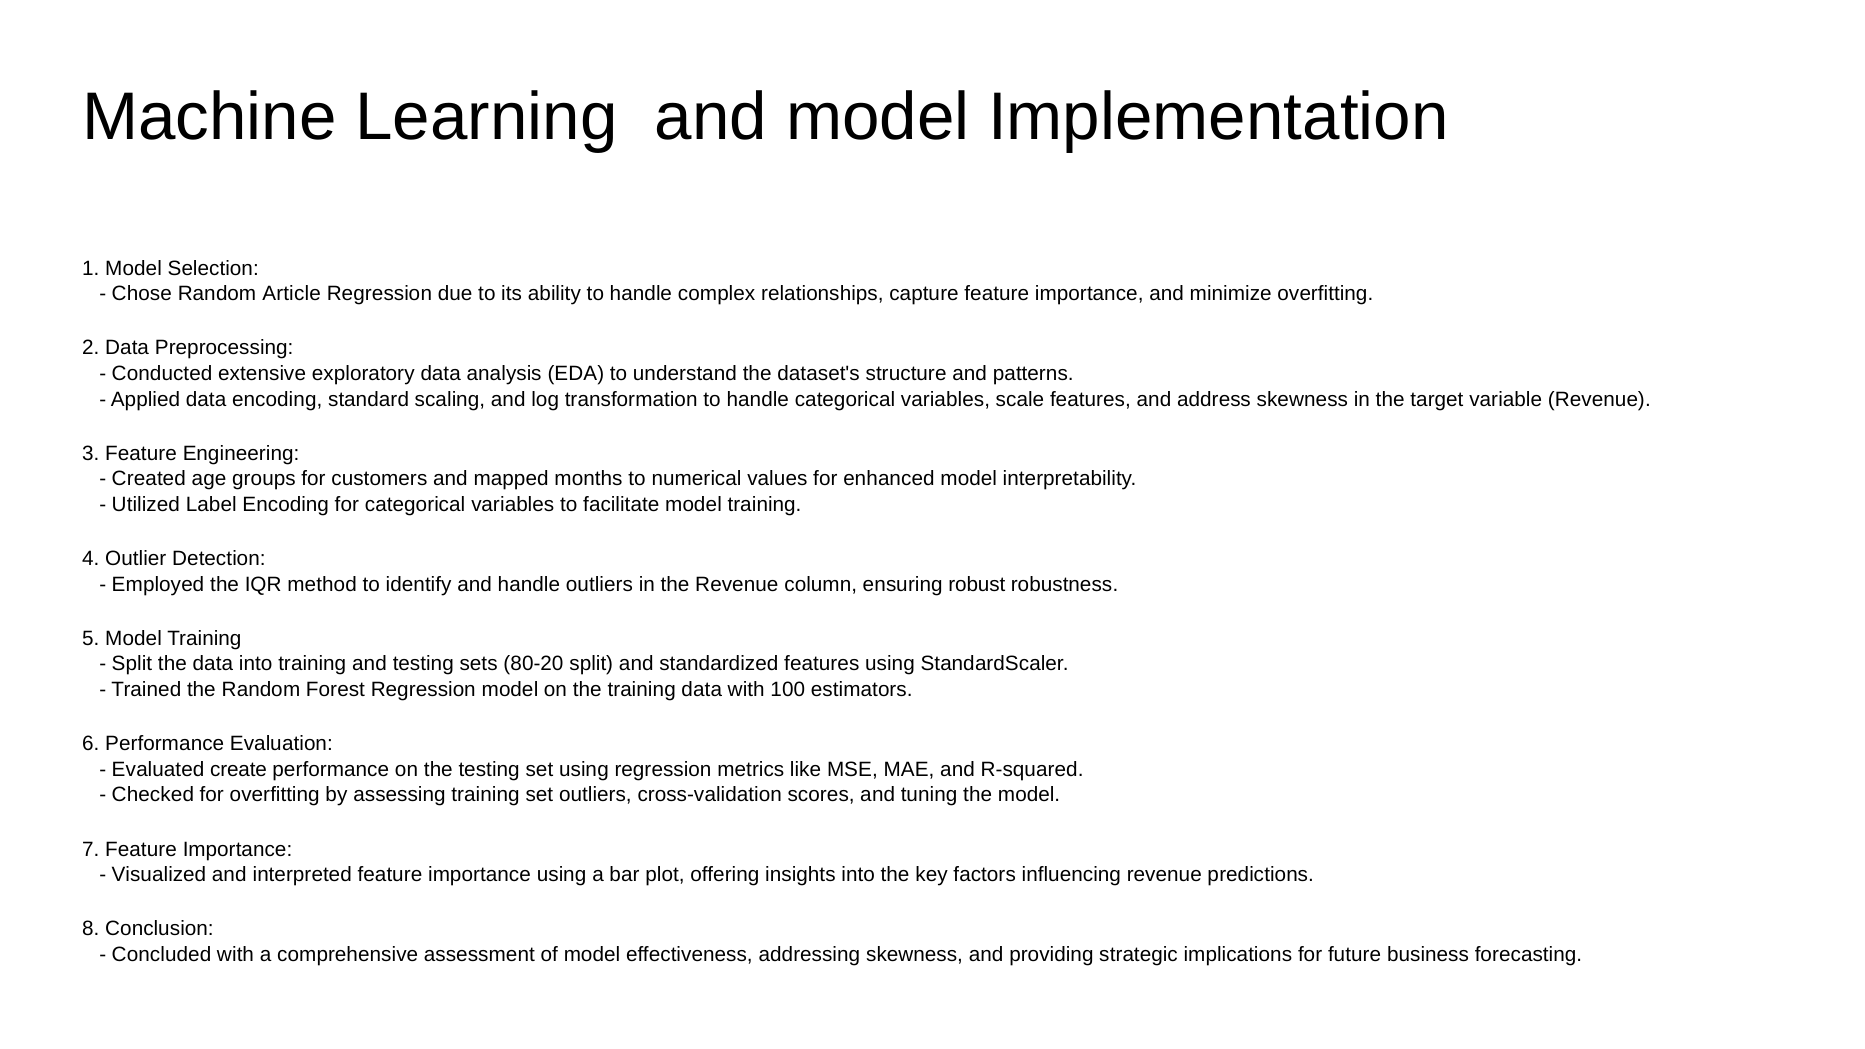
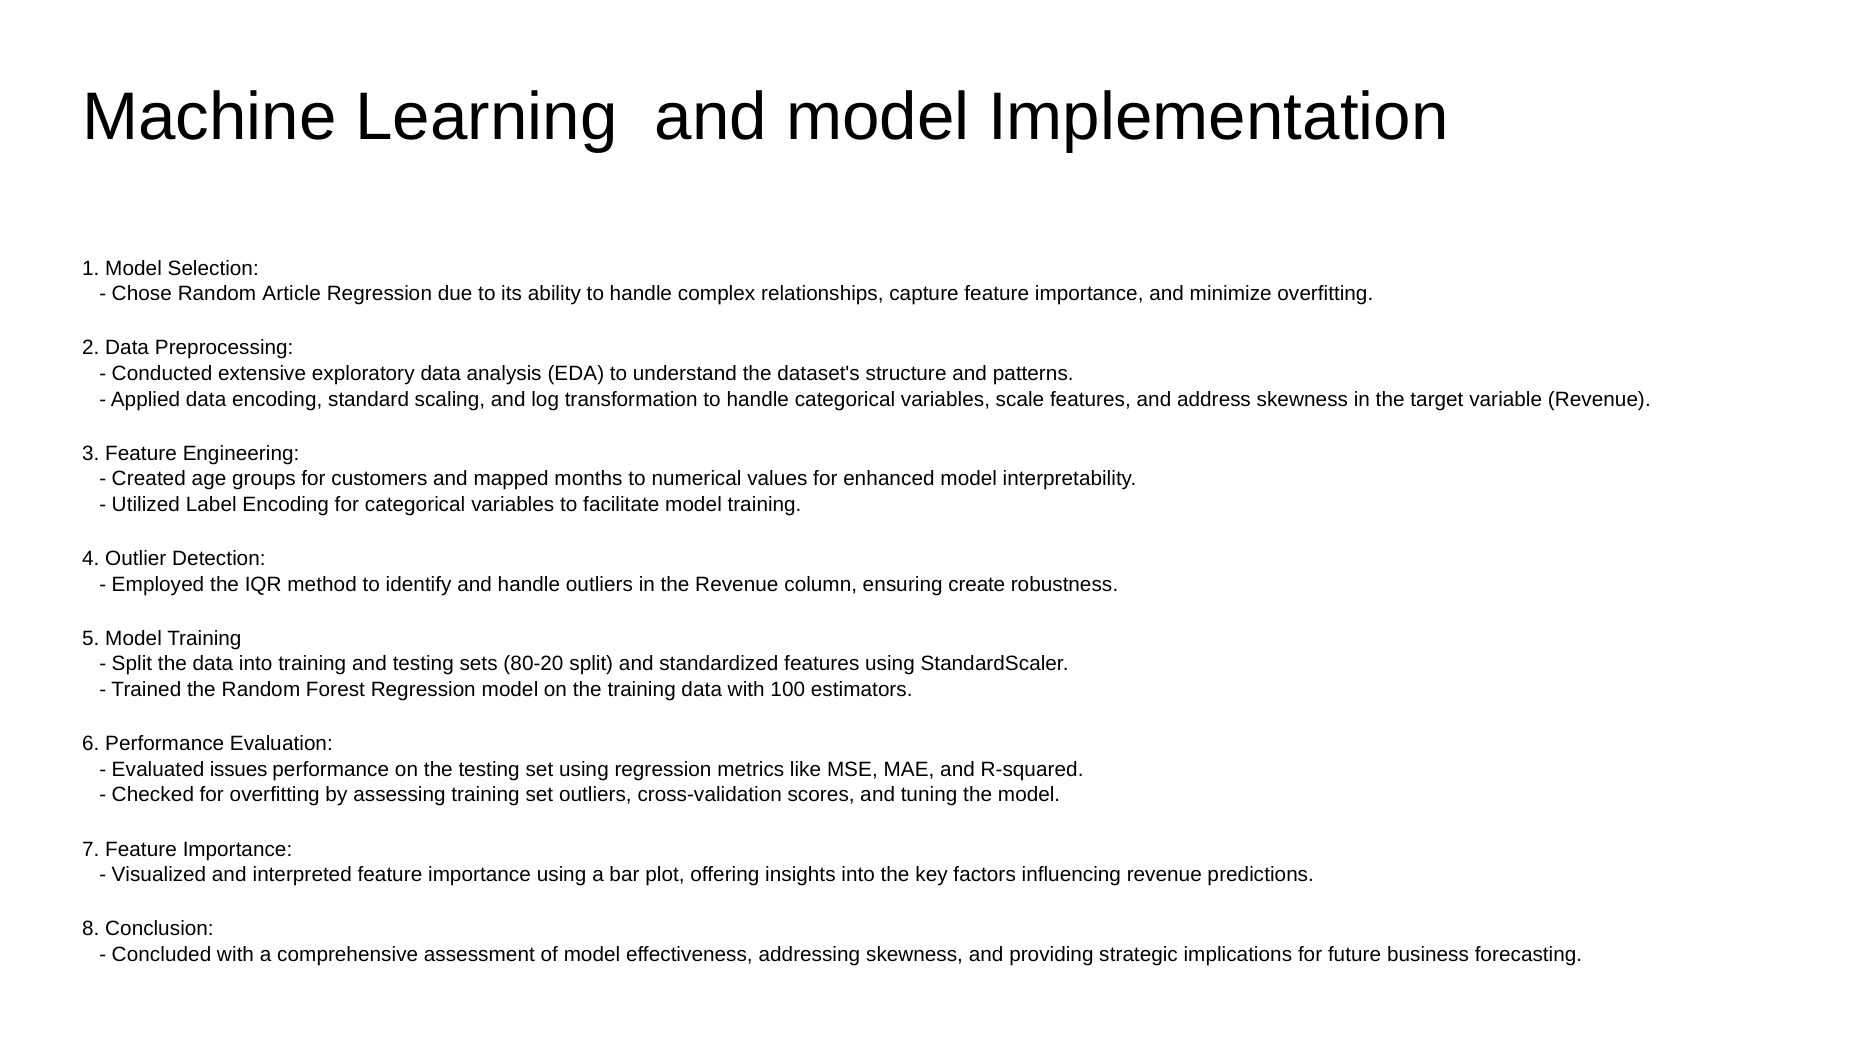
robust: robust -> create
create: create -> issues
